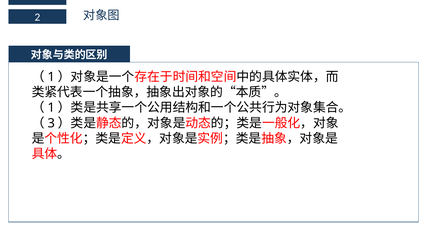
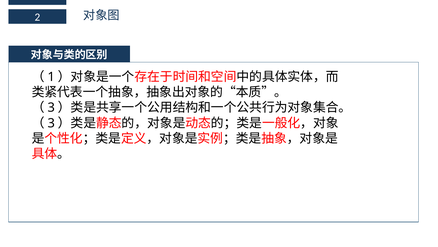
1 at (51, 108): 1 -> 3
